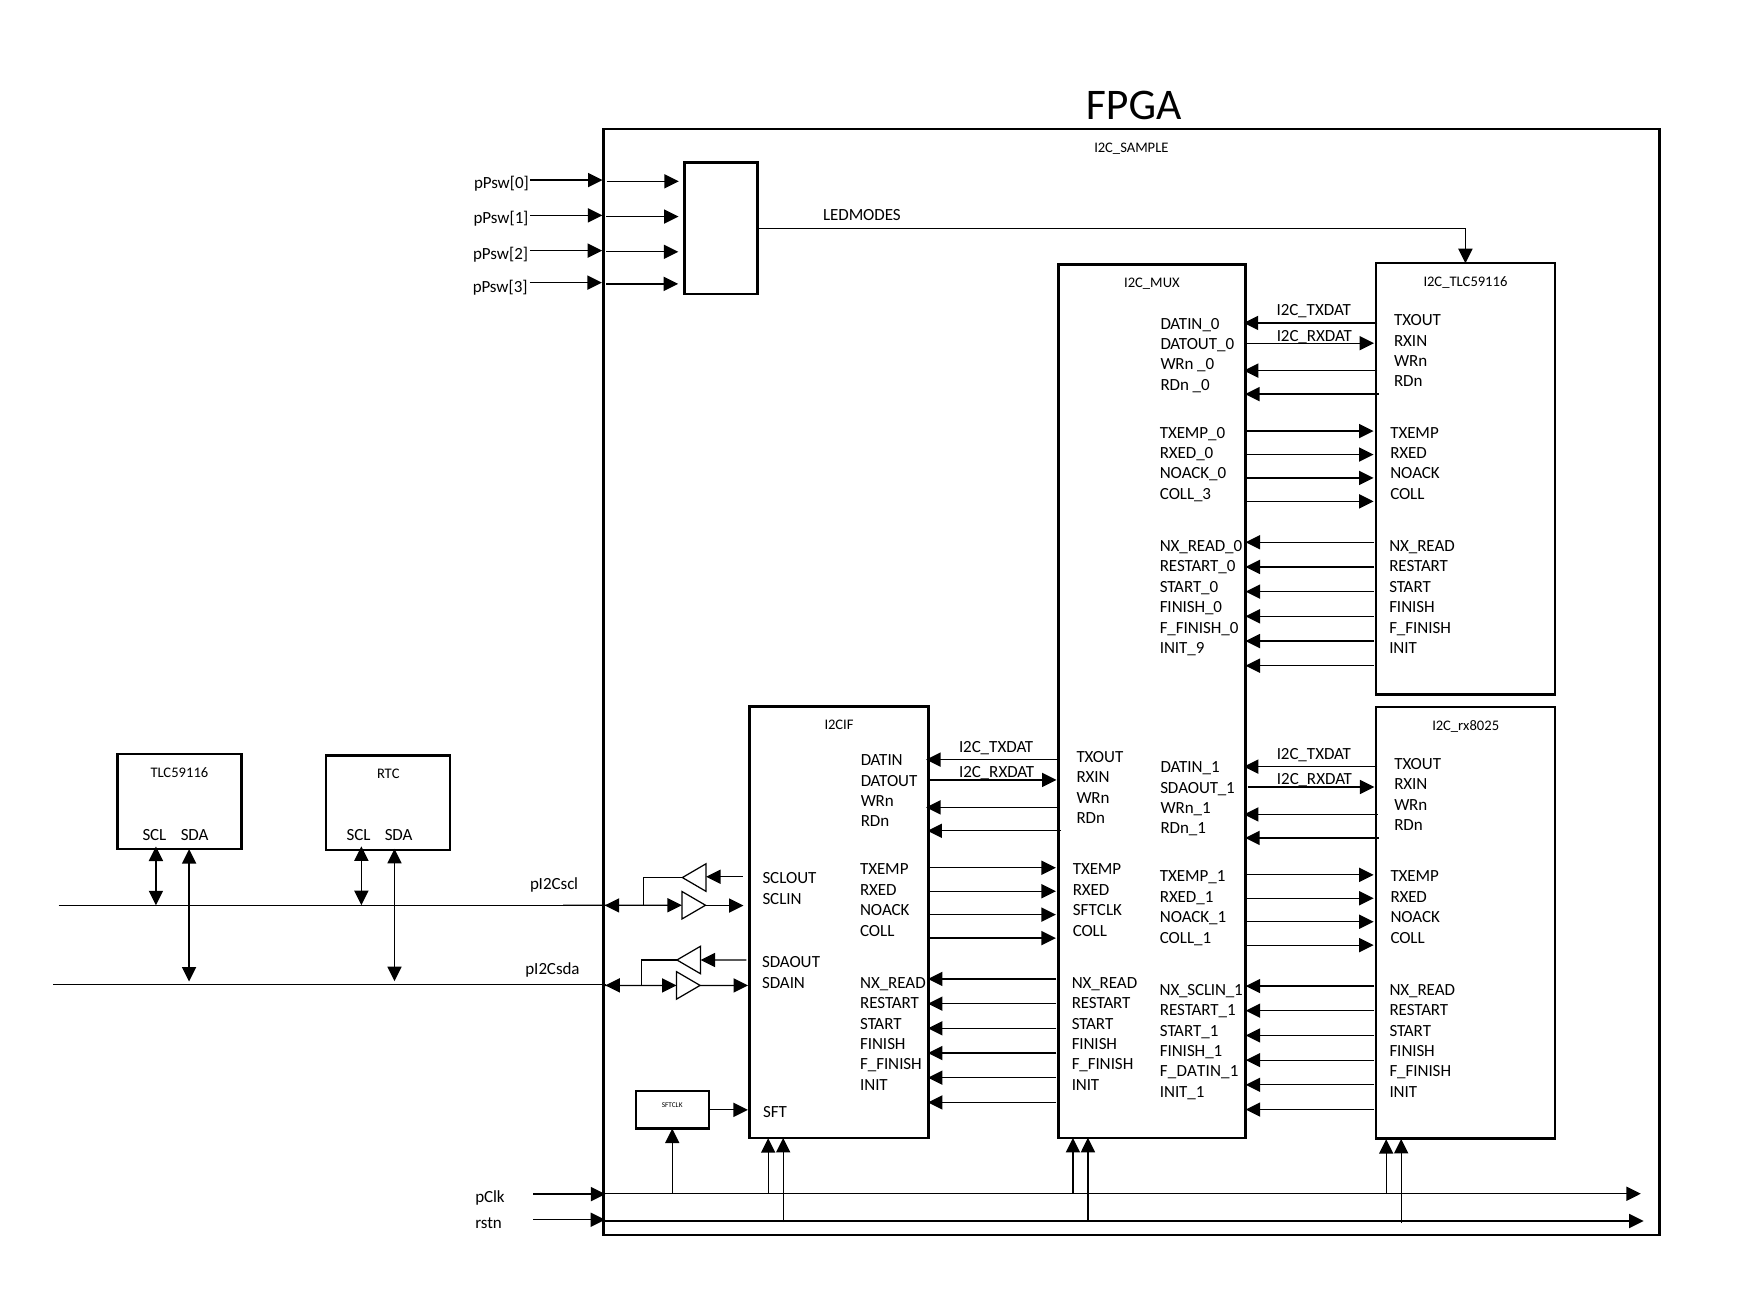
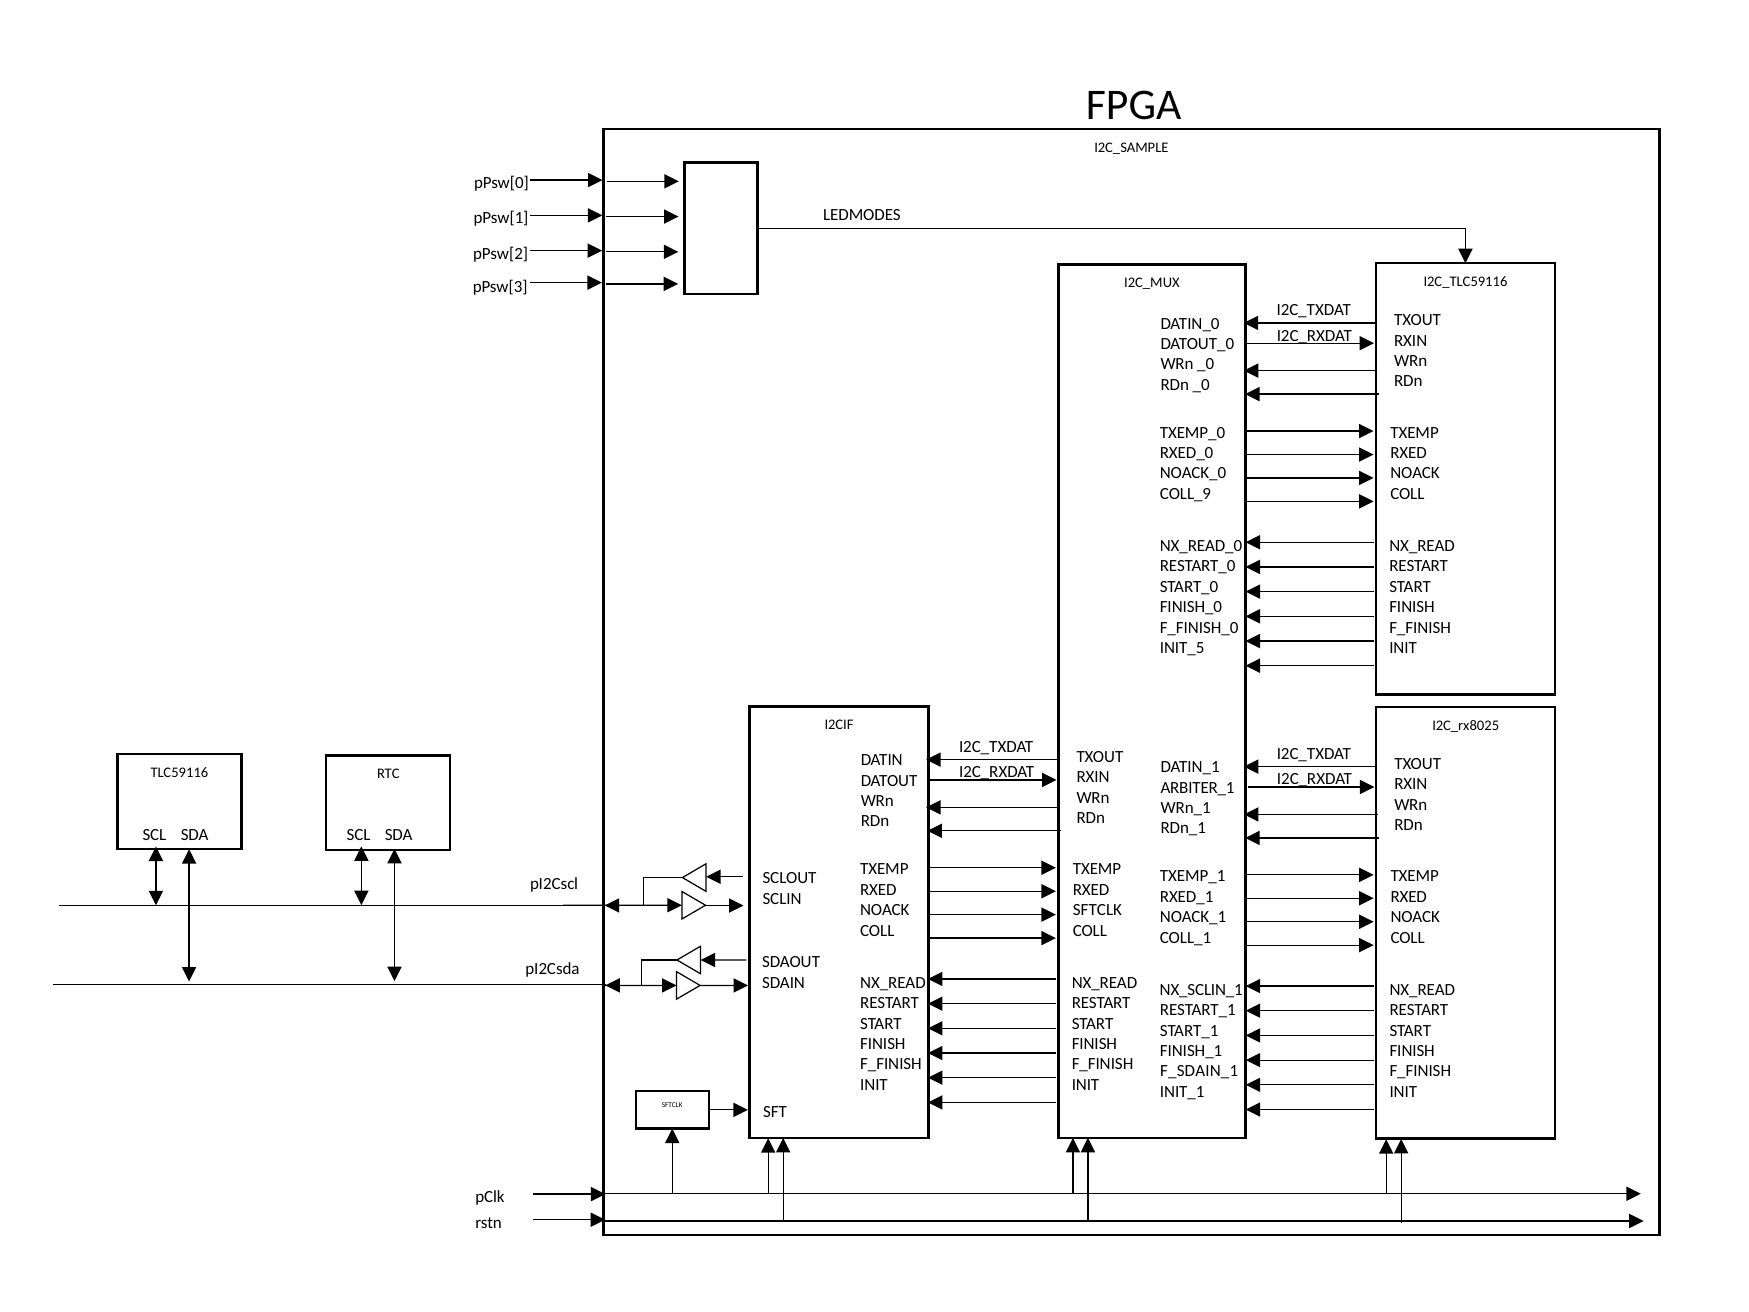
COLL_3: COLL_3 -> COLL_9
INIT_9: INIT_9 -> INIT_5
SDAOUT_1: SDAOUT_1 -> ARBITER_1
F_DATIN_1: F_DATIN_1 -> F_SDAIN_1
